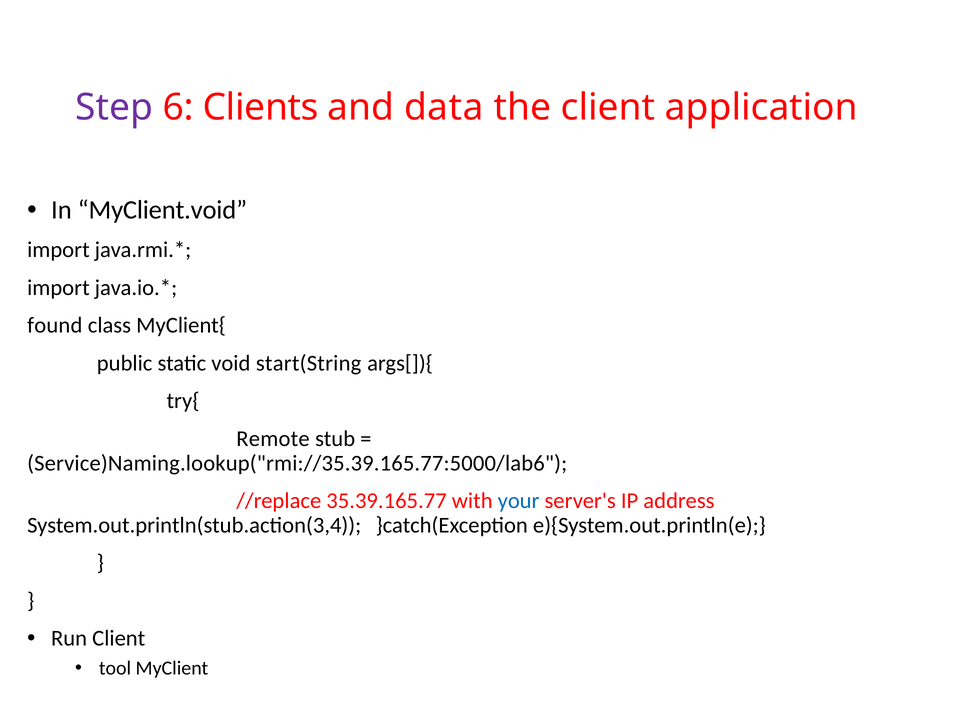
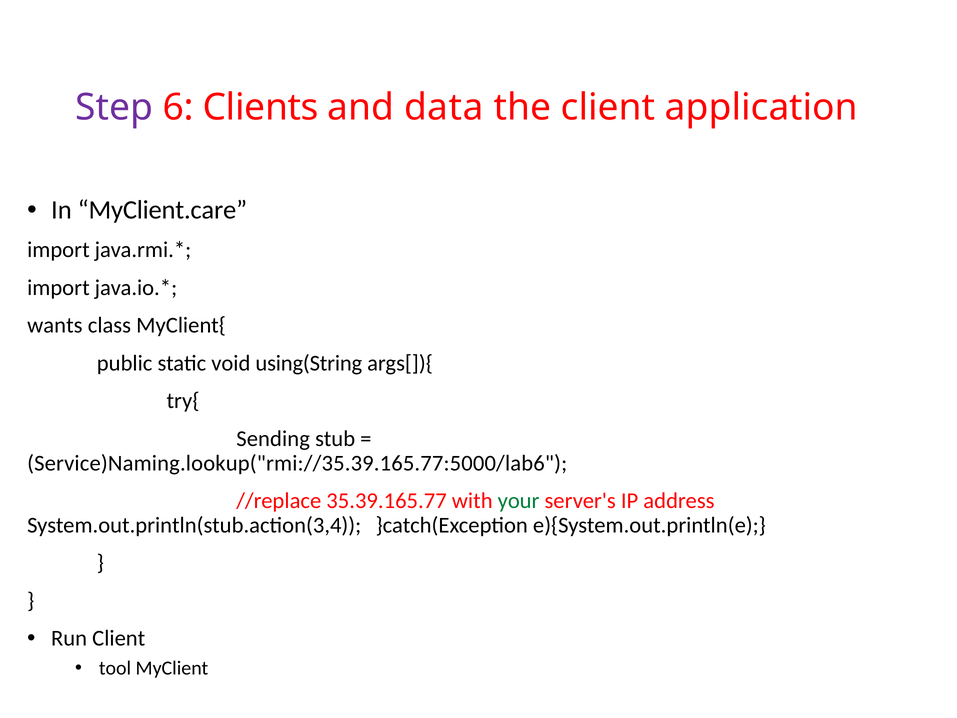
MyClient.void: MyClient.void -> MyClient.care
found: found -> wants
start(String: start(String -> using(String
Remote: Remote -> Sending
your colour: blue -> green
